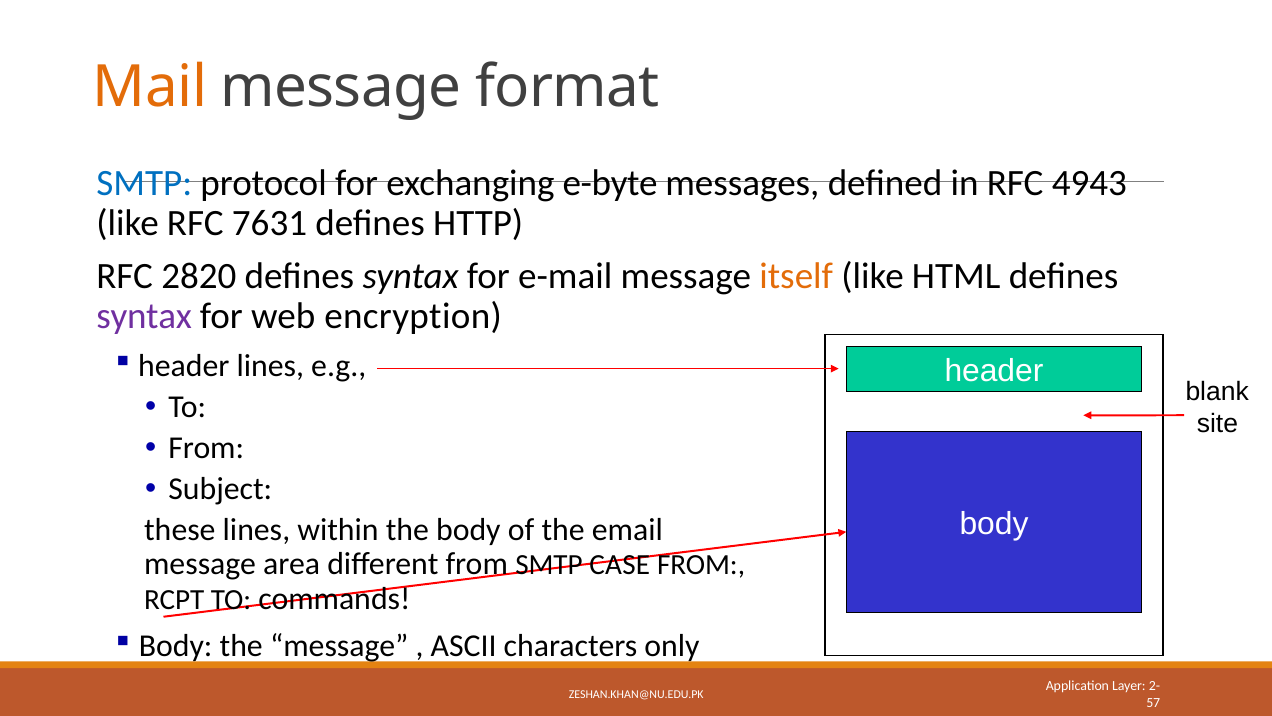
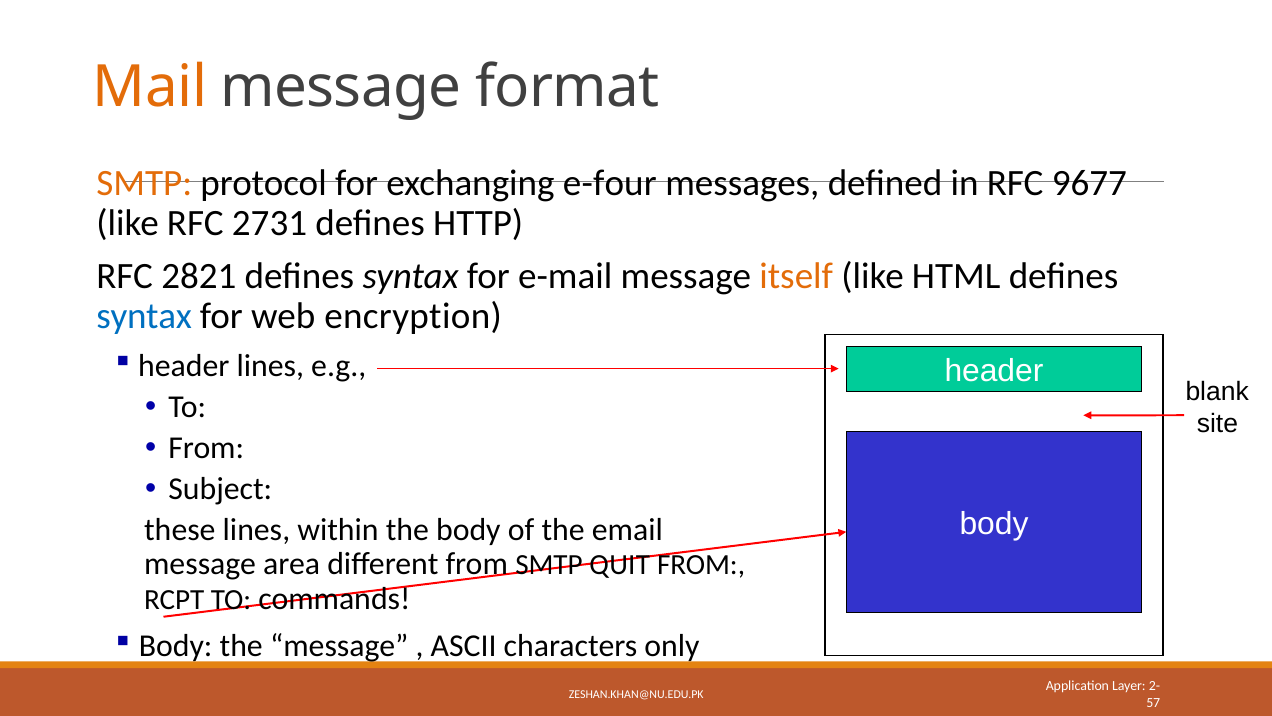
SMTP at (144, 183) colour: blue -> orange
e-byte: e-byte -> e-four
4943: 4943 -> 9677
7631: 7631 -> 2731
2820: 2820 -> 2821
syntax at (144, 316) colour: purple -> blue
CASE: CASE -> QUIT
